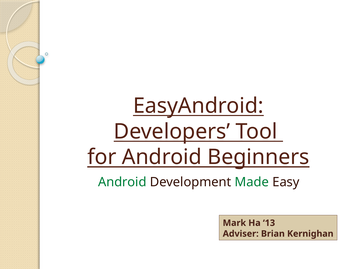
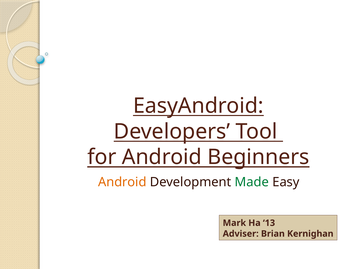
Android at (122, 182) colour: green -> orange
